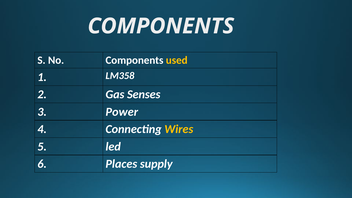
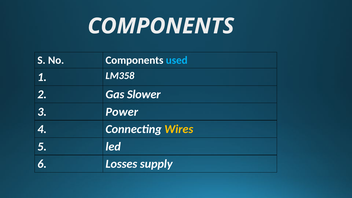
used colour: yellow -> light blue
Senses: Senses -> Slower
Places: Places -> Losses
